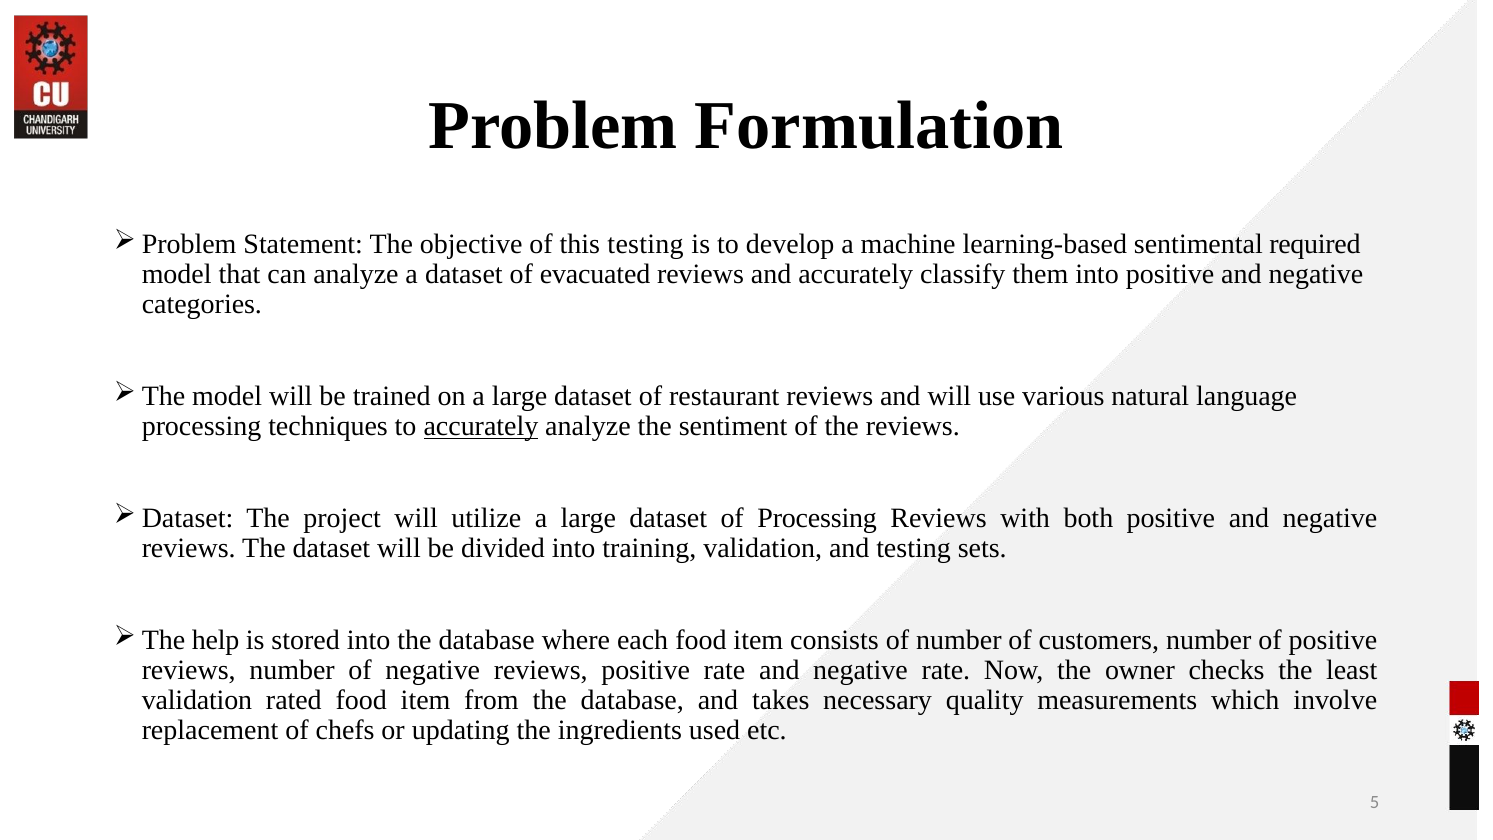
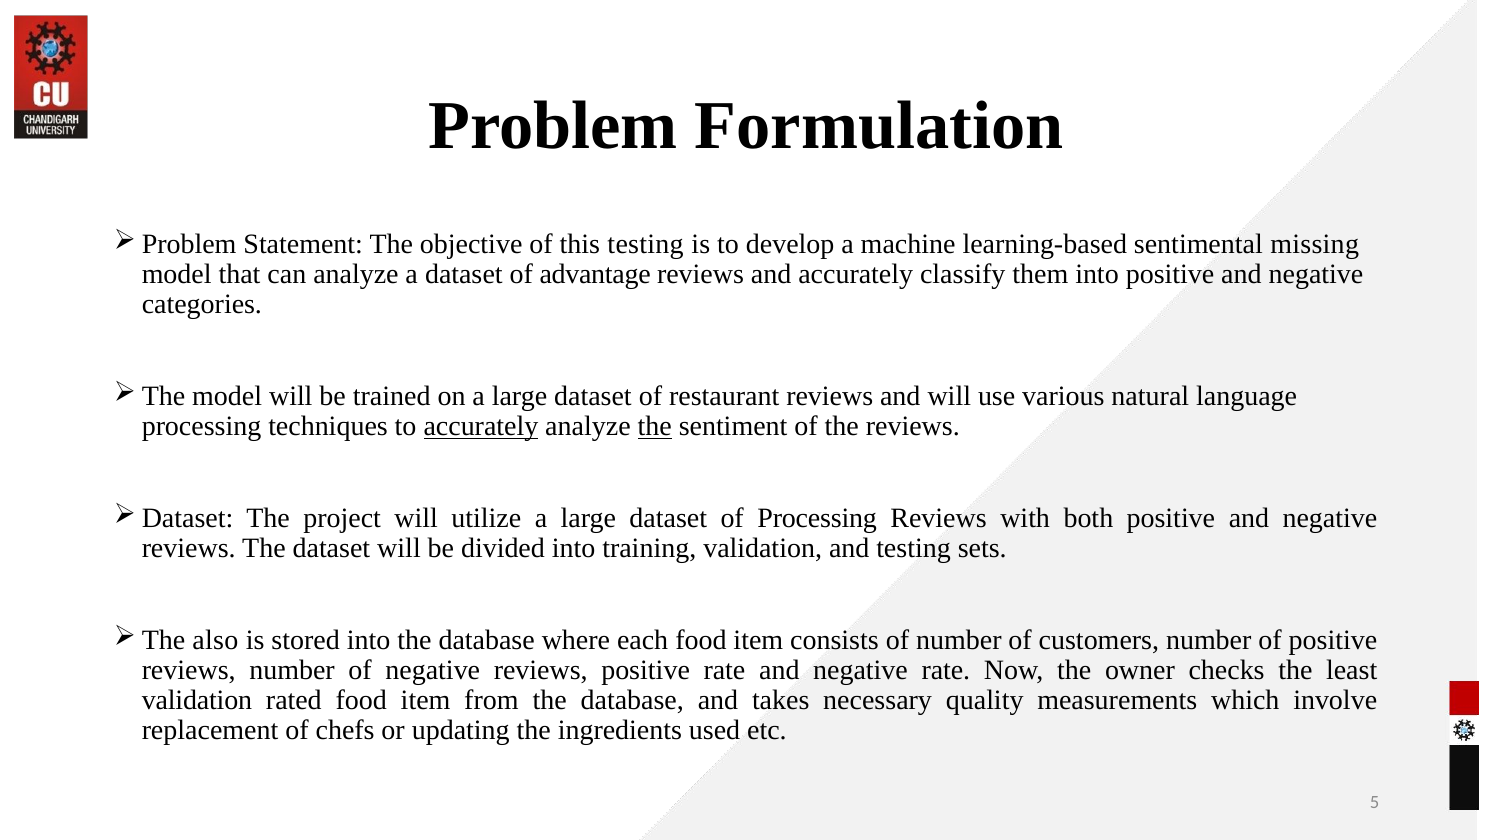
required: required -> missing
evacuated: evacuated -> advantage
the at (655, 426) underline: none -> present
help: help -> also
